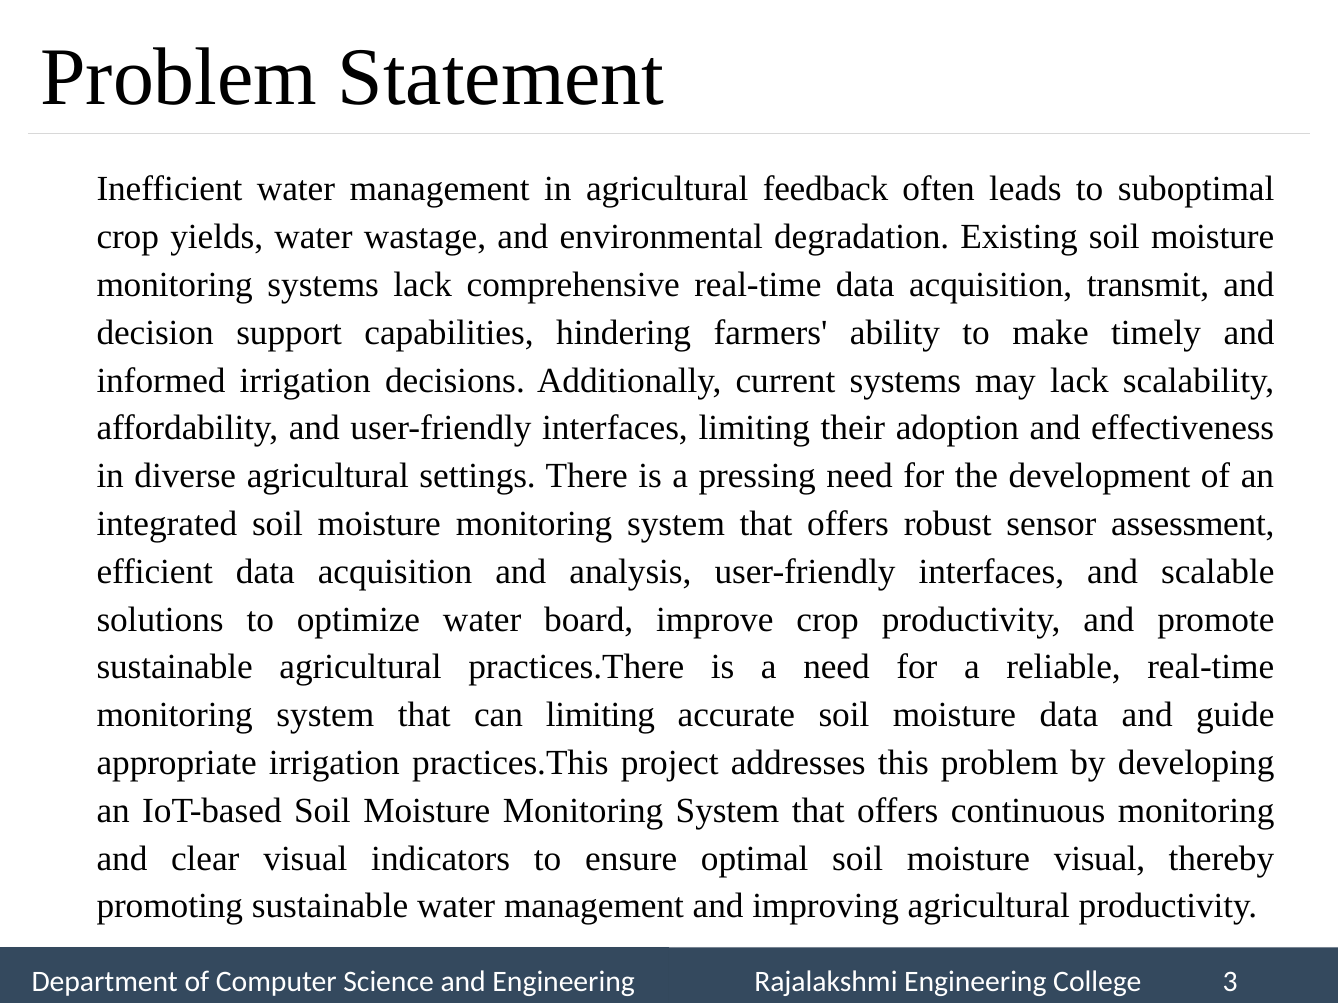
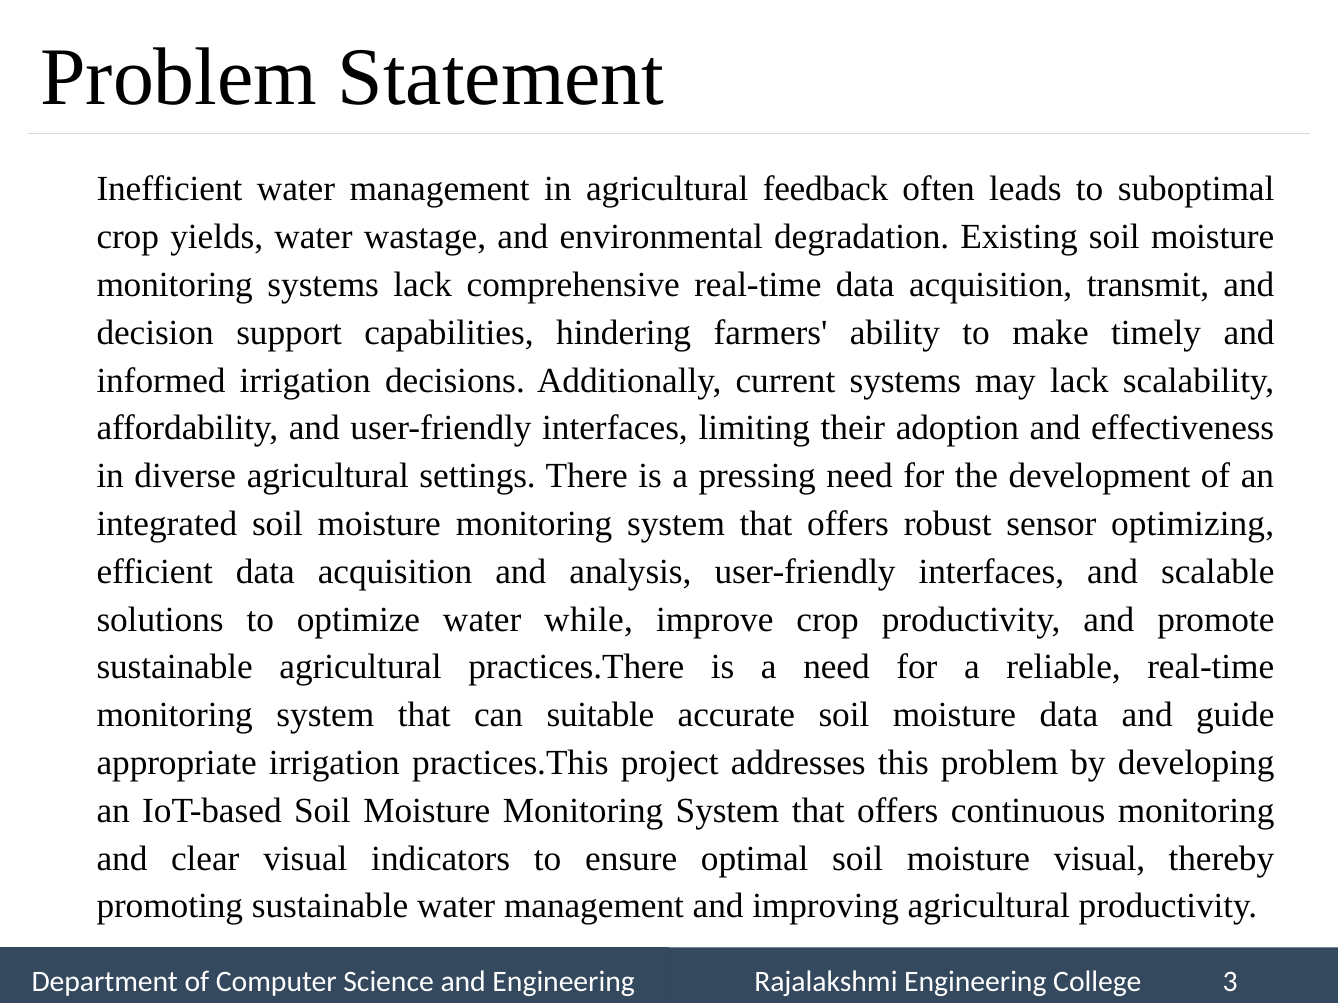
assessment: assessment -> optimizing
board: board -> while
can limiting: limiting -> suitable
